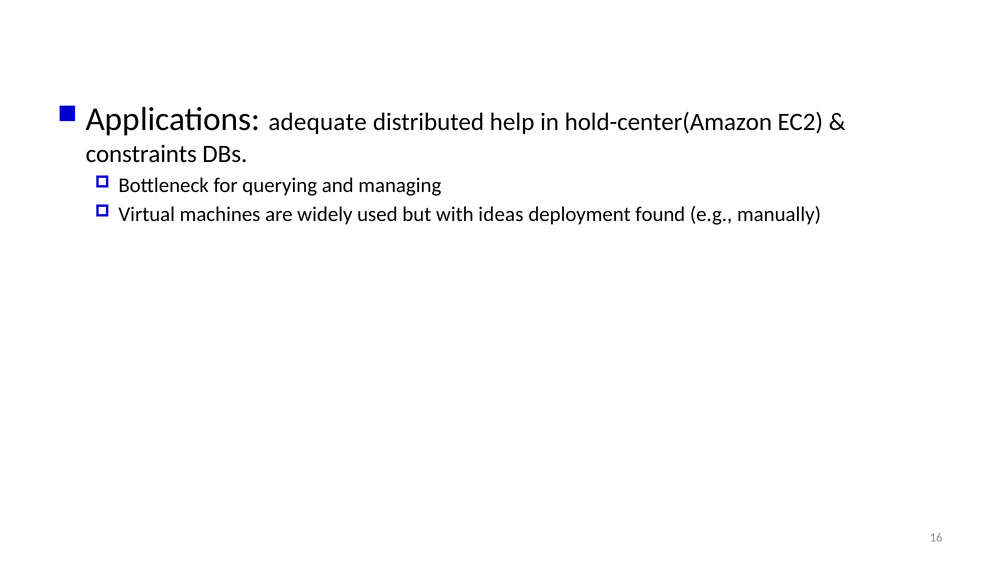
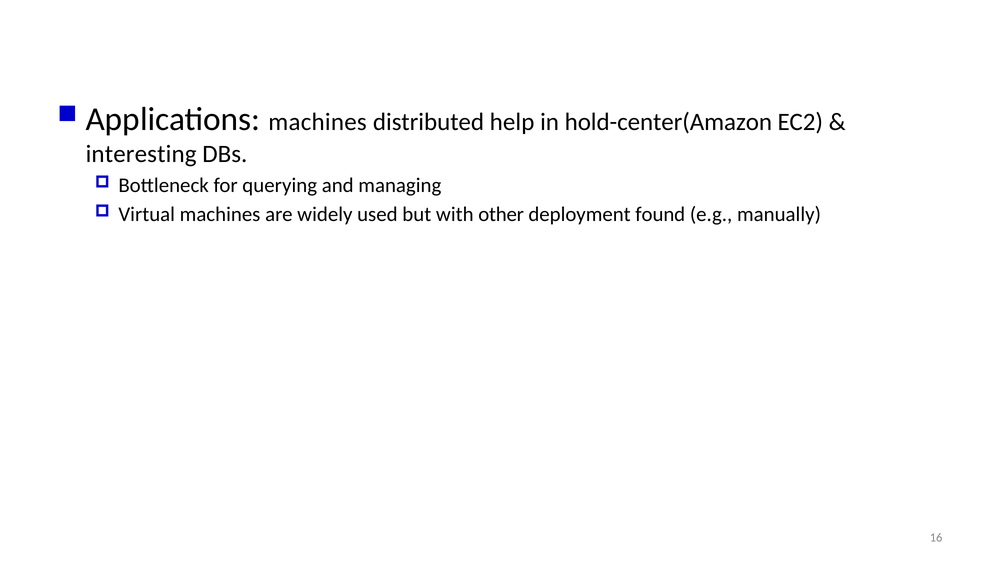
Applications adequate: adequate -> machines
constraints: constraints -> interesting
ideas: ideas -> other
